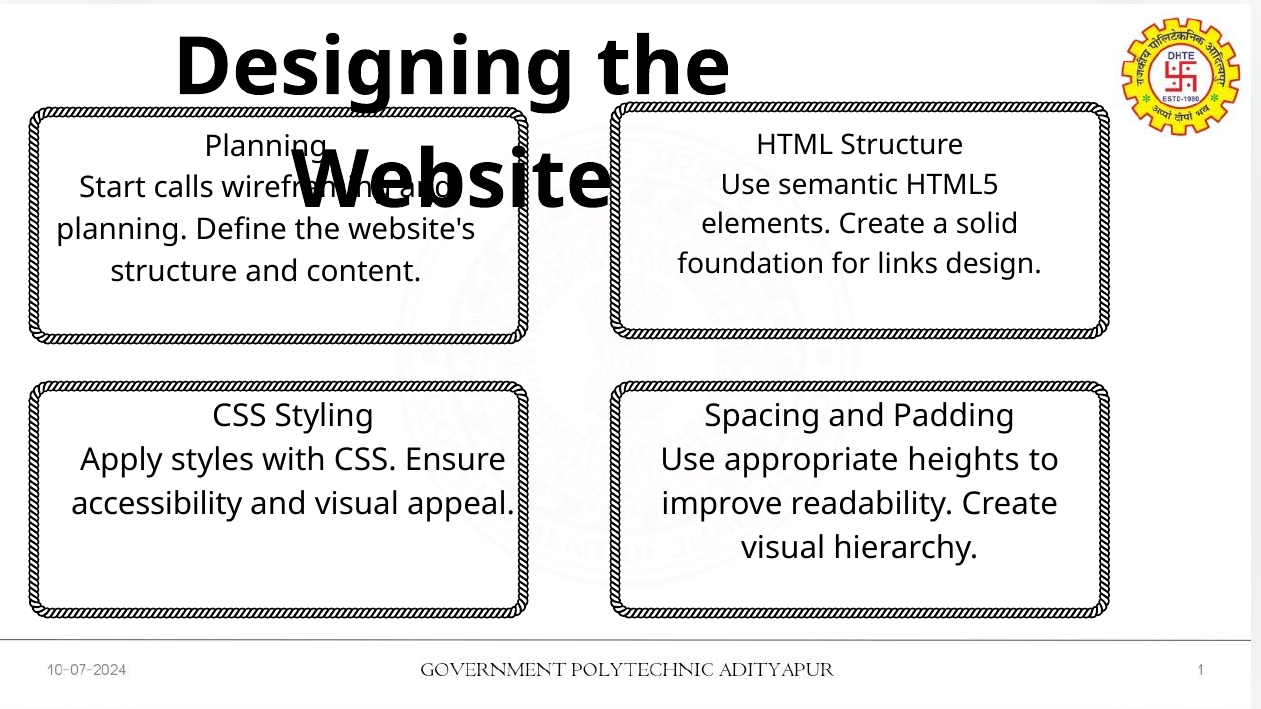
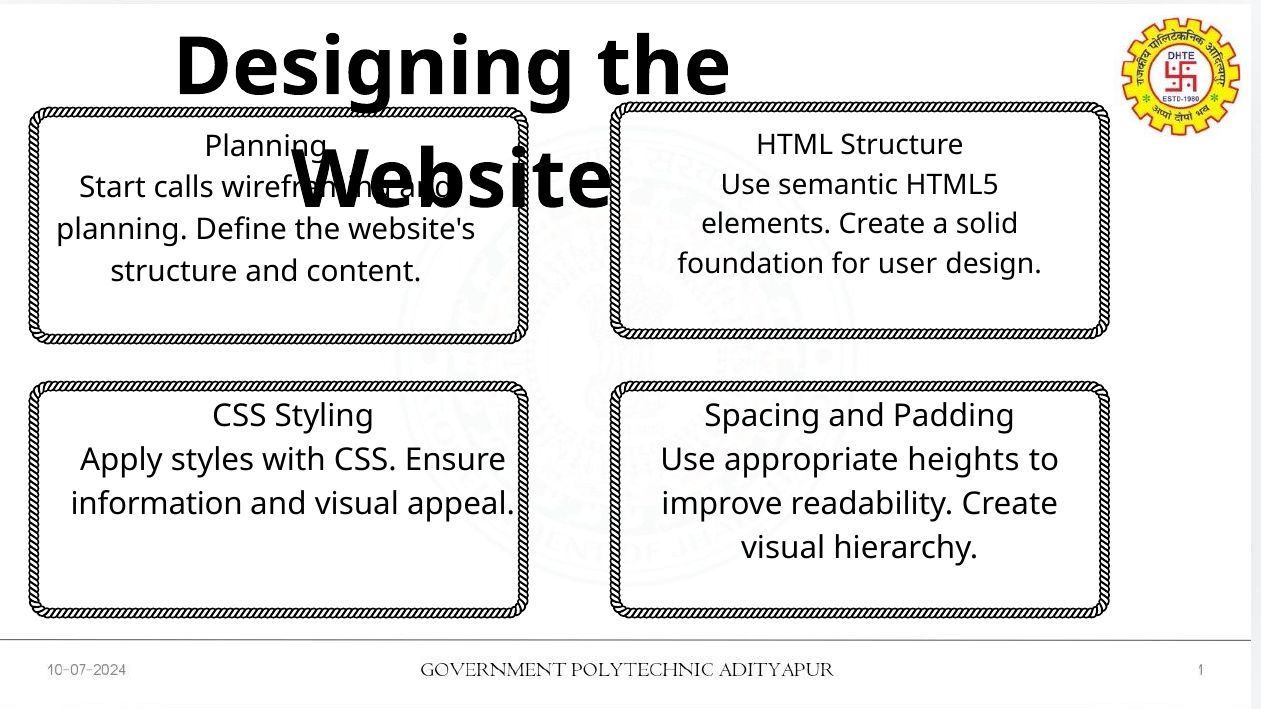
links: links -> user
accessibility: accessibility -> information
